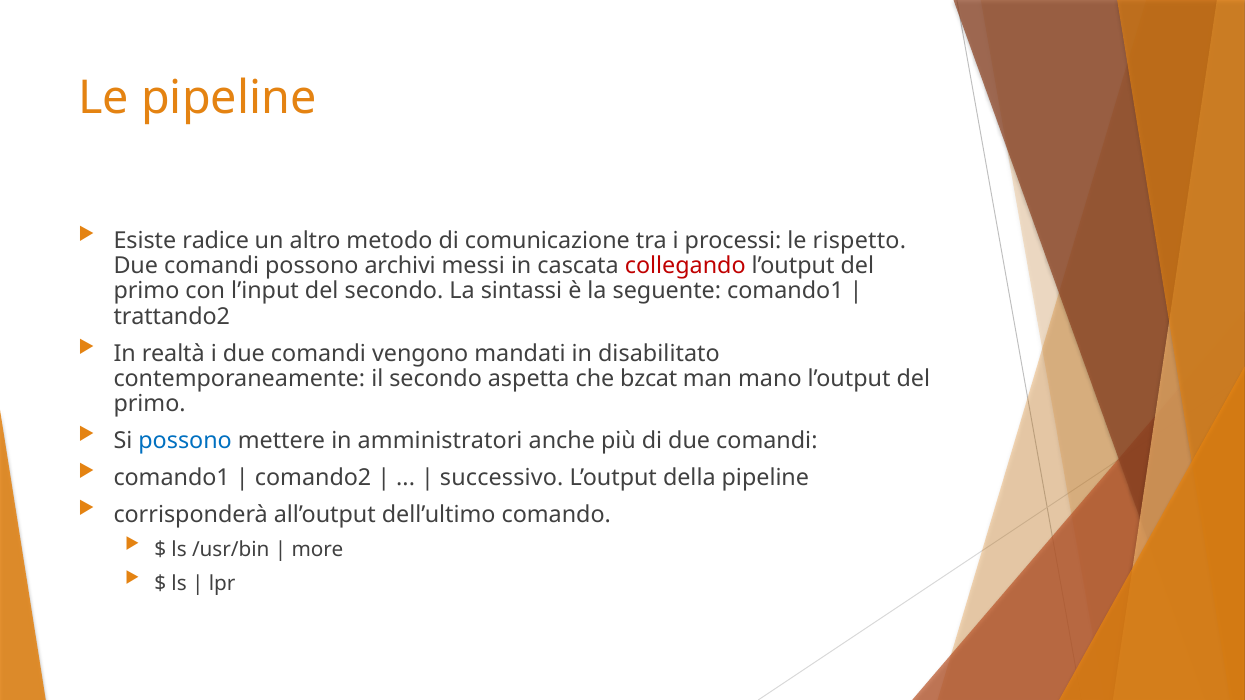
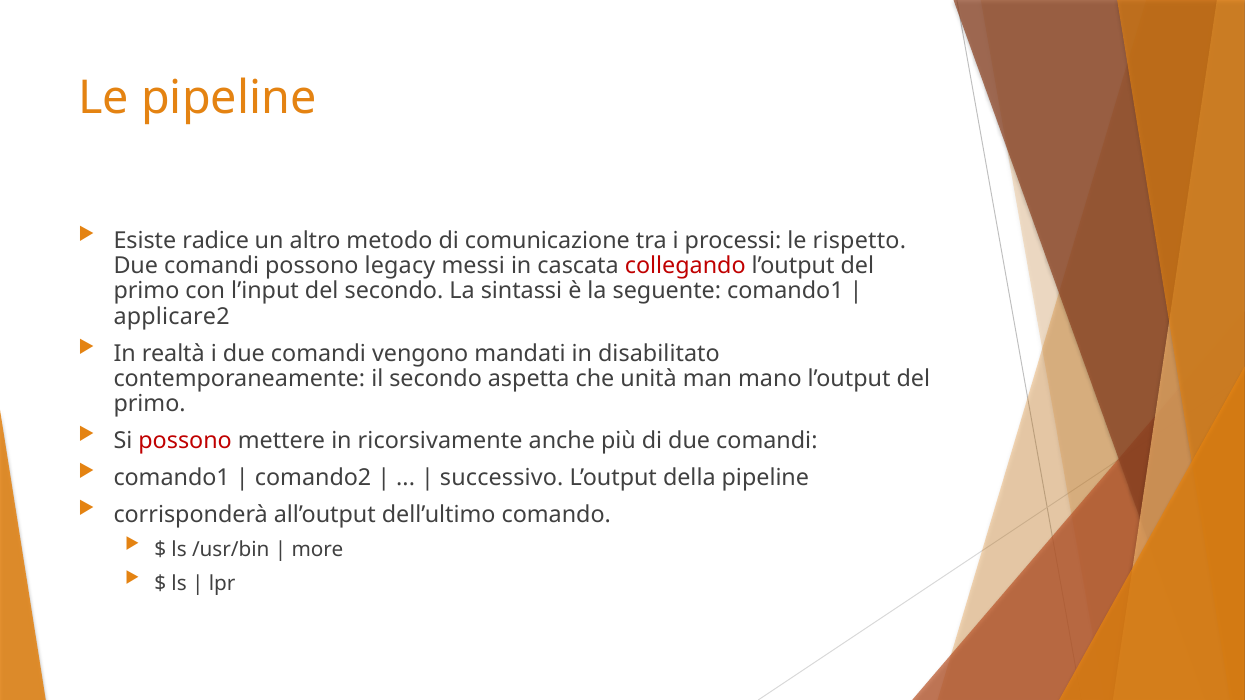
archivi: archivi -> legacy
trattando2: trattando2 -> applicare2
bzcat: bzcat -> unità
possono at (185, 441) colour: blue -> red
amministratori: amministratori -> ricorsivamente
